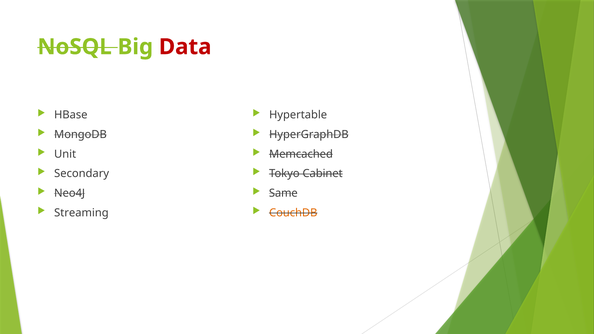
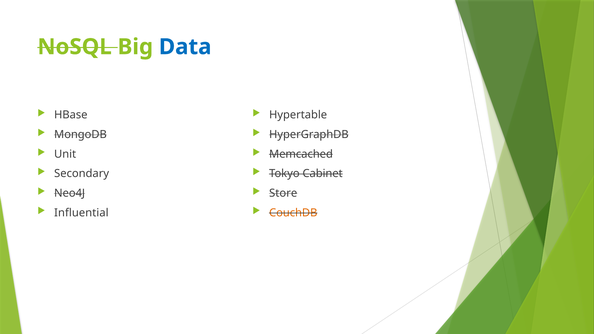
Data colour: red -> blue
Same: Same -> Store
Streaming: Streaming -> Influential
